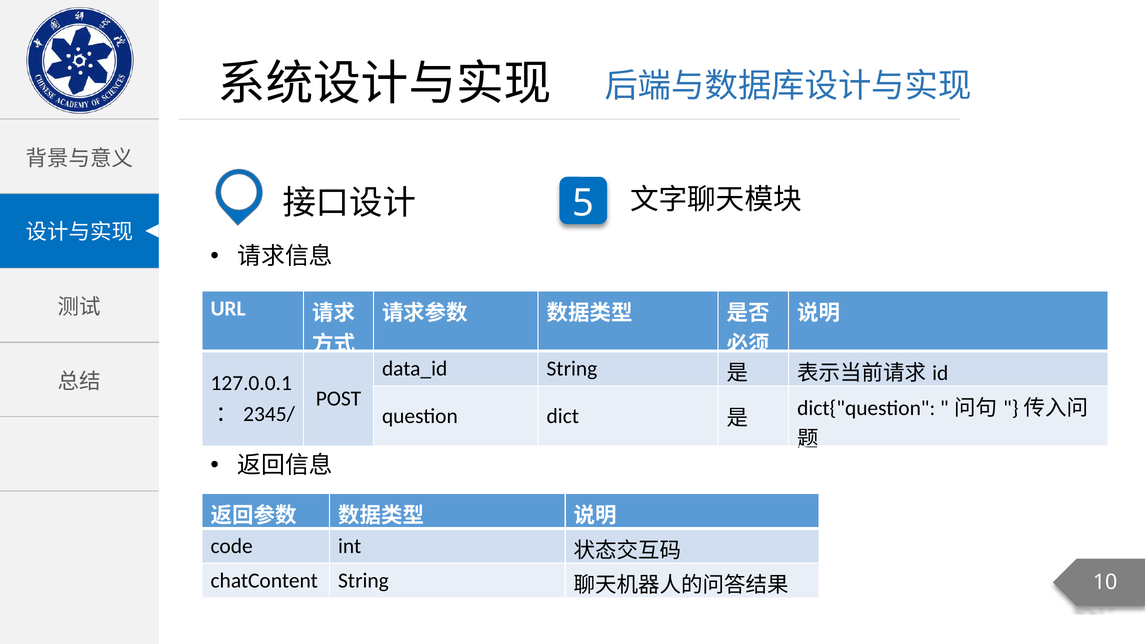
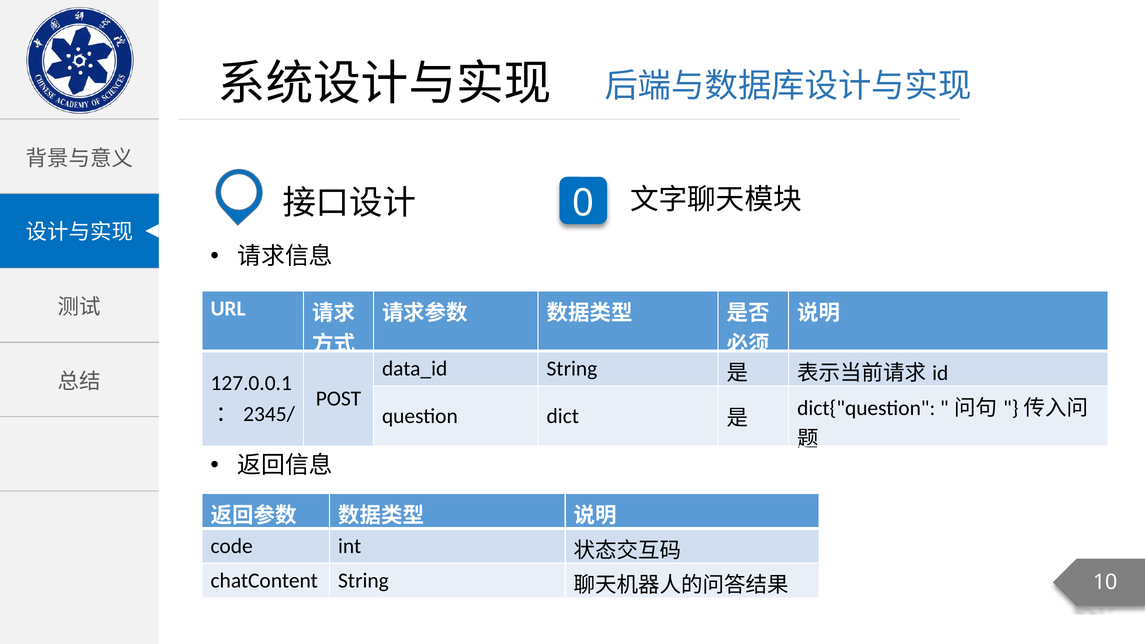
5: 5 -> 0
